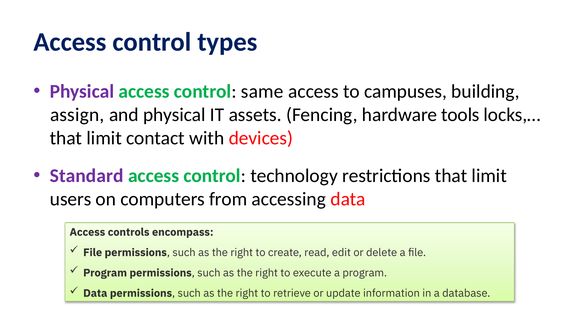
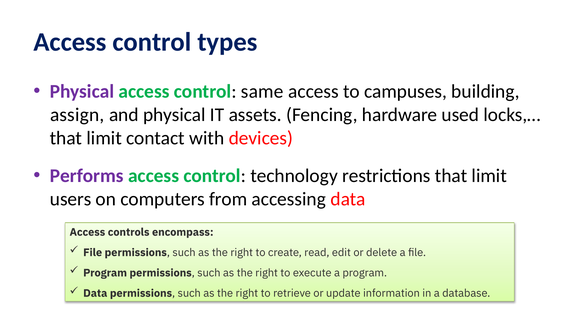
tools: tools -> used
Standard: Standard -> Performs
